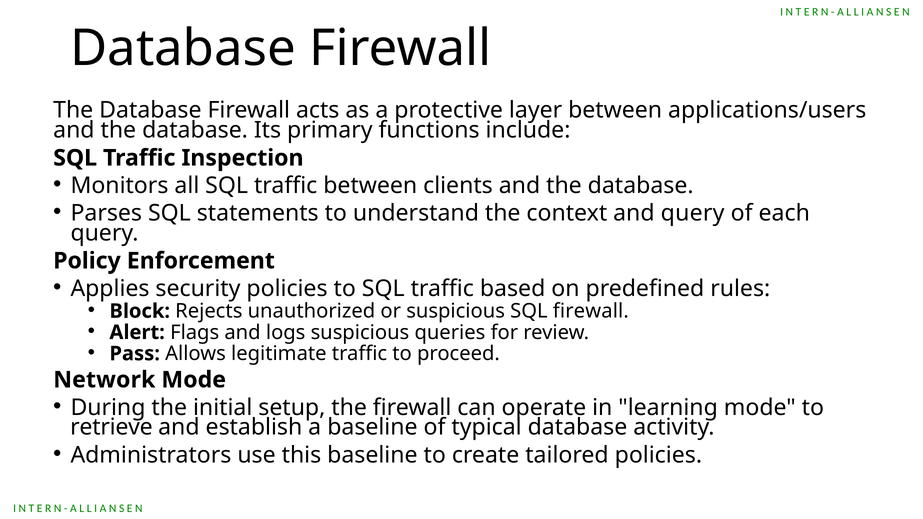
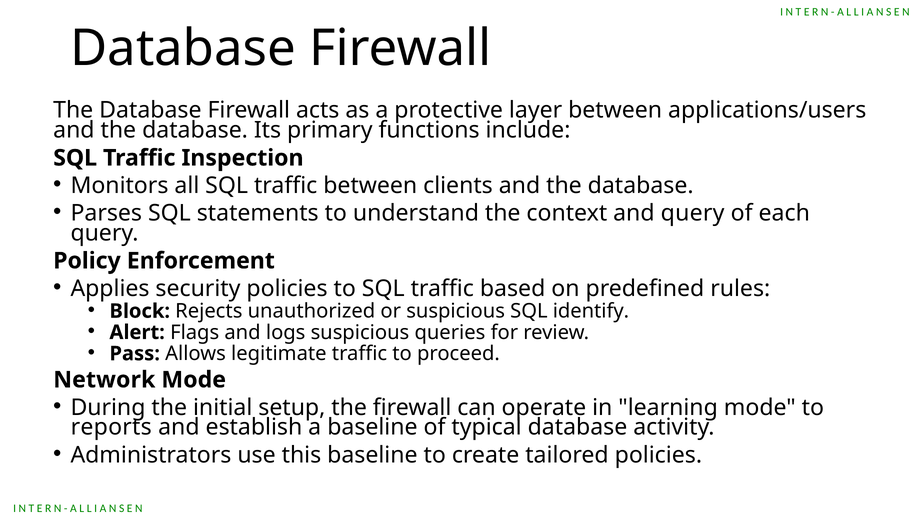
SQL firewall: firewall -> identify
retrieve: retrieve -> reports
